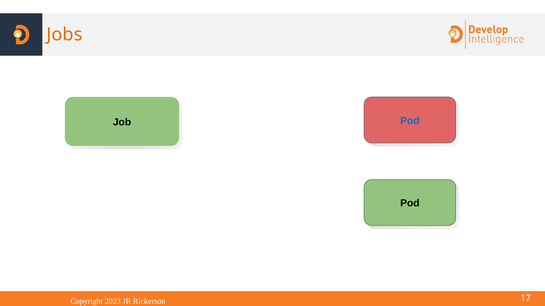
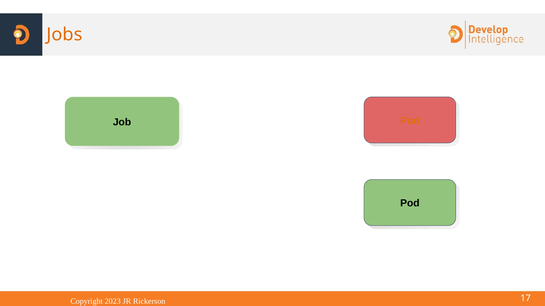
Pod at (410, 121) colour: blue -> orange
